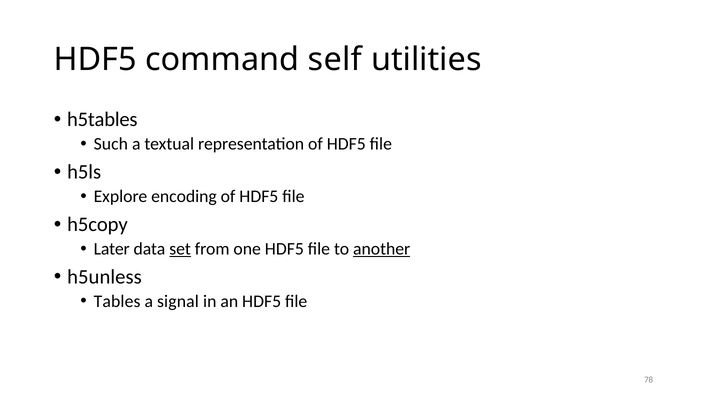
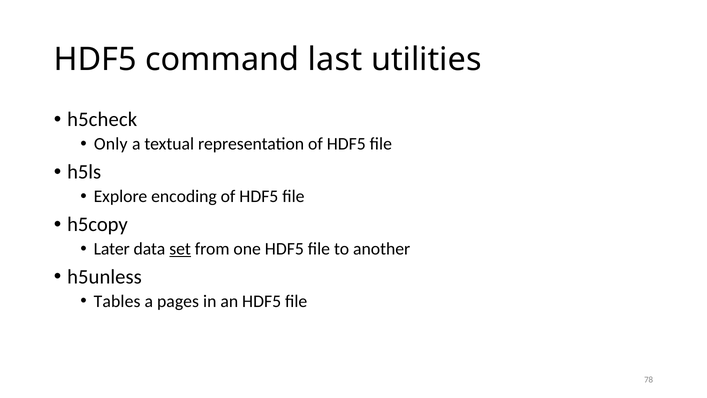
self: self -> last
h5tables: h5tables -> h5check
Such: Such -> Only
another underline: present -> none
signal: signal -> pages
